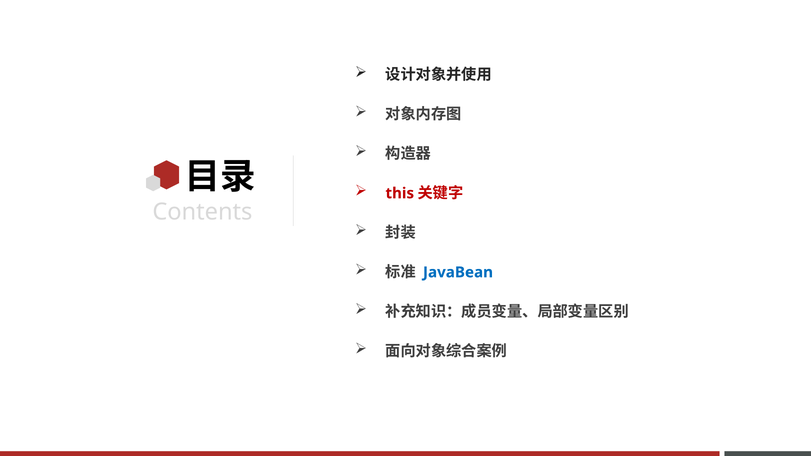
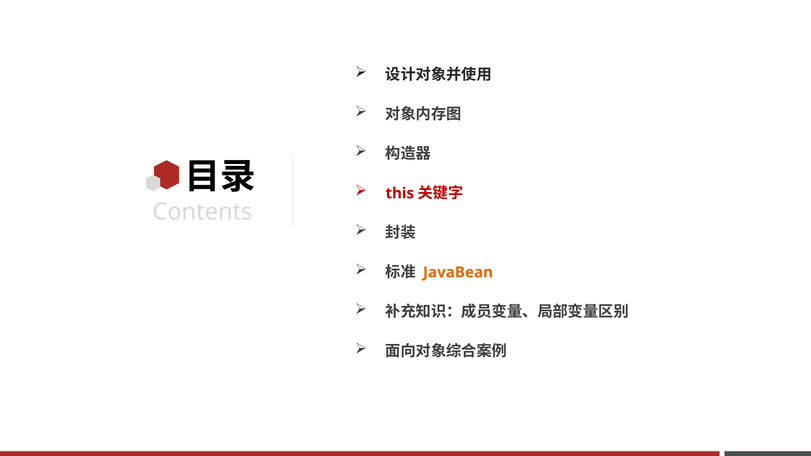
JavaBean colour: blue -> orange
